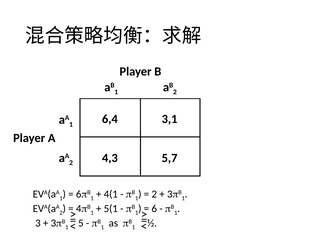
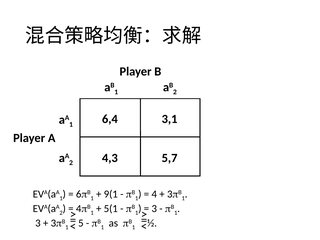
4(1: 4(1 -> 9(1
2 at (154, 194): 2 -> 4
6 at (154, 209): 6 -> 3
